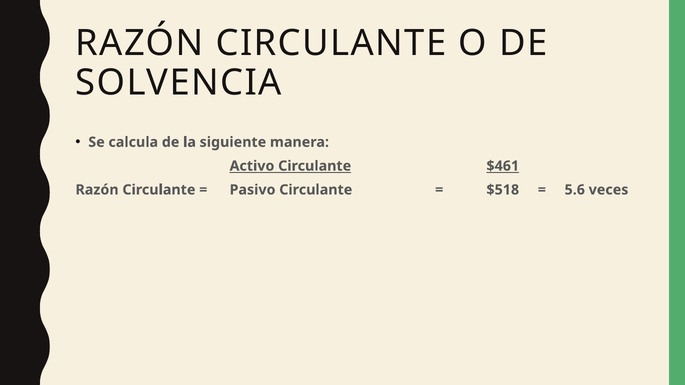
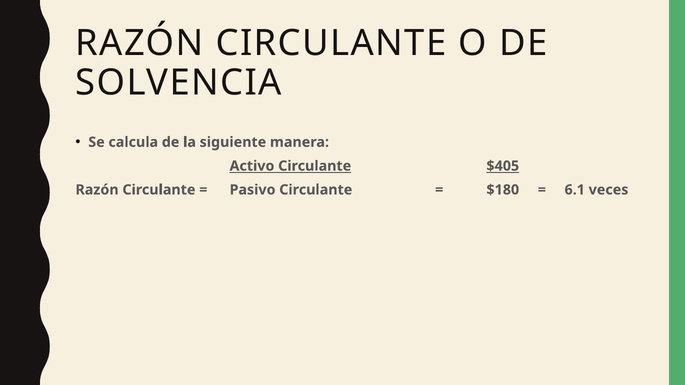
$461: $461 -> $405
$518: $518 -> $180
5.6: 5.6 -> 6.1
